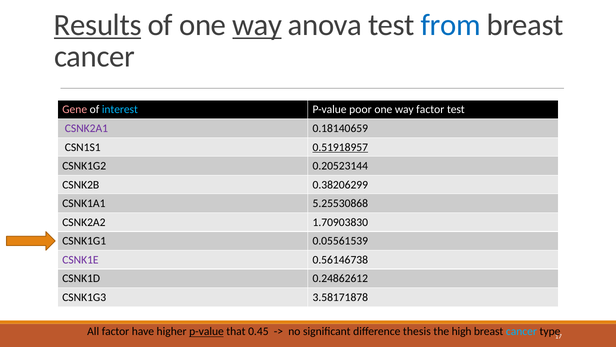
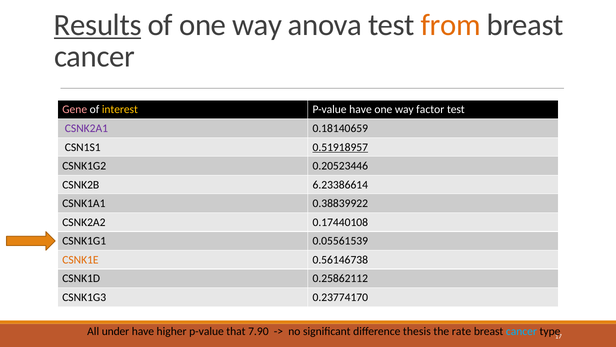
way at (257, 25) underline: present -> none
from colour: blue -> orange
interest colour: light blue -> yellow
P-value poor: poor -> have
0.20523144: 0.20523144 -> 0.20523446
0.38206299: 0.38206299 -> 6.23386614
5.25530868: 5.25530868 -> 0.38839922
1.70903830: 1.70903830 -> 0.17440108
CSNK1E colour: purple -> orange
0.24862612: 0.24862612 -> 0.25862112
3.58171878: 3.58171878 -> 0.23774170
All factor: factor -> under
p-value at (206, 331) underline: present -> none
0.45: 0.45 -> 7.90
high: high -> rate
